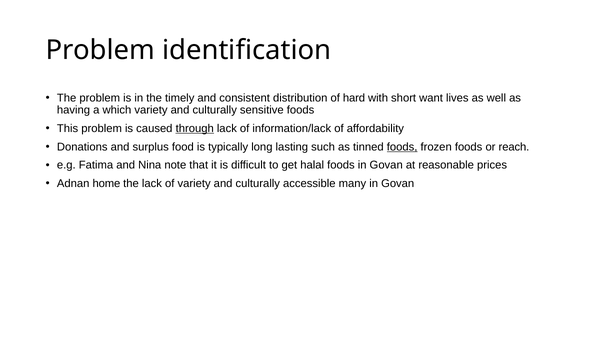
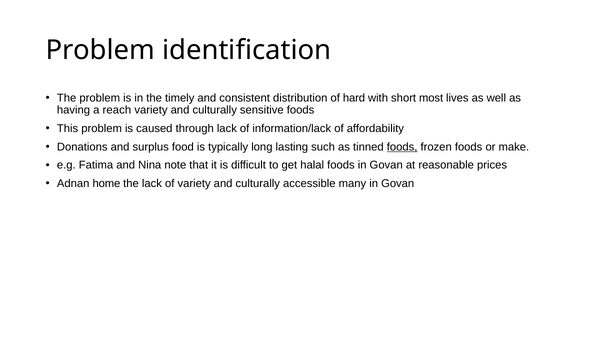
want: want -> most
which: which -> reach
through underline: present -> none
reach: reach -> make
